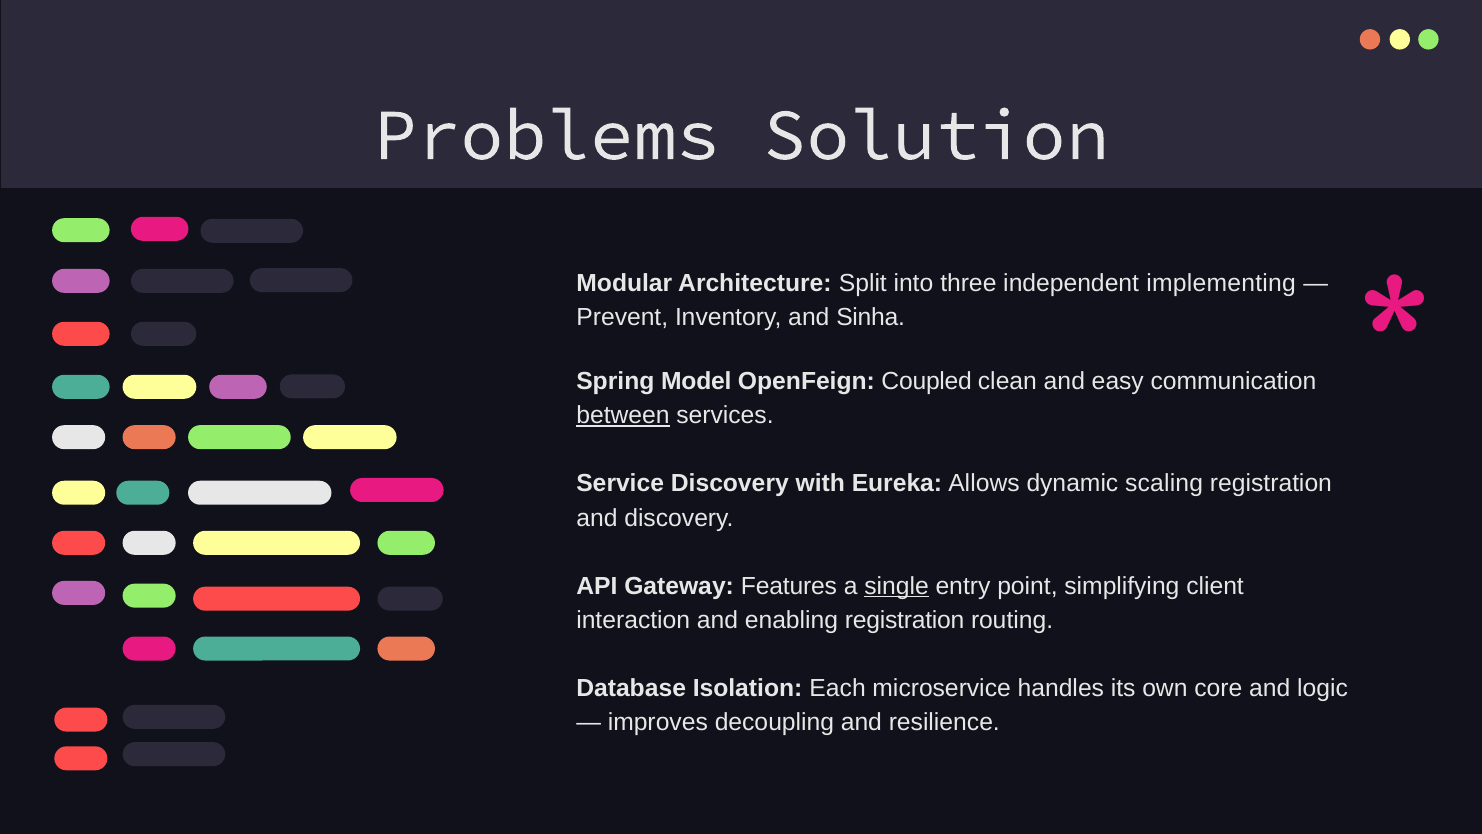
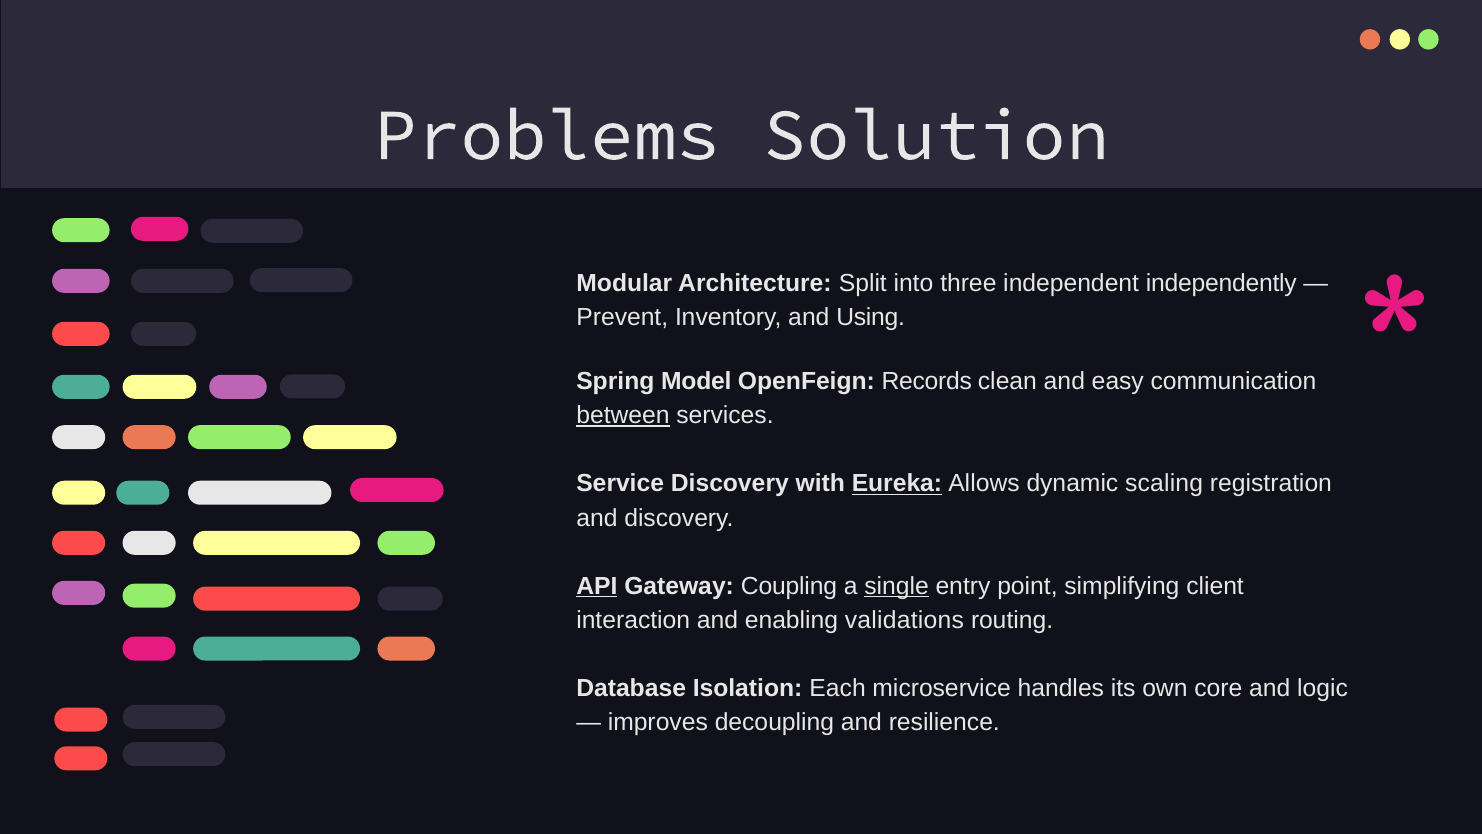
implementing: implementing -> independently
Sinha: Sinha -> Using
Coupled: Coupled -> Records
Eureka underline: none -> present
API underline: none -> present
Features: Features -> Coupling
enabling registration: registration -> validations
